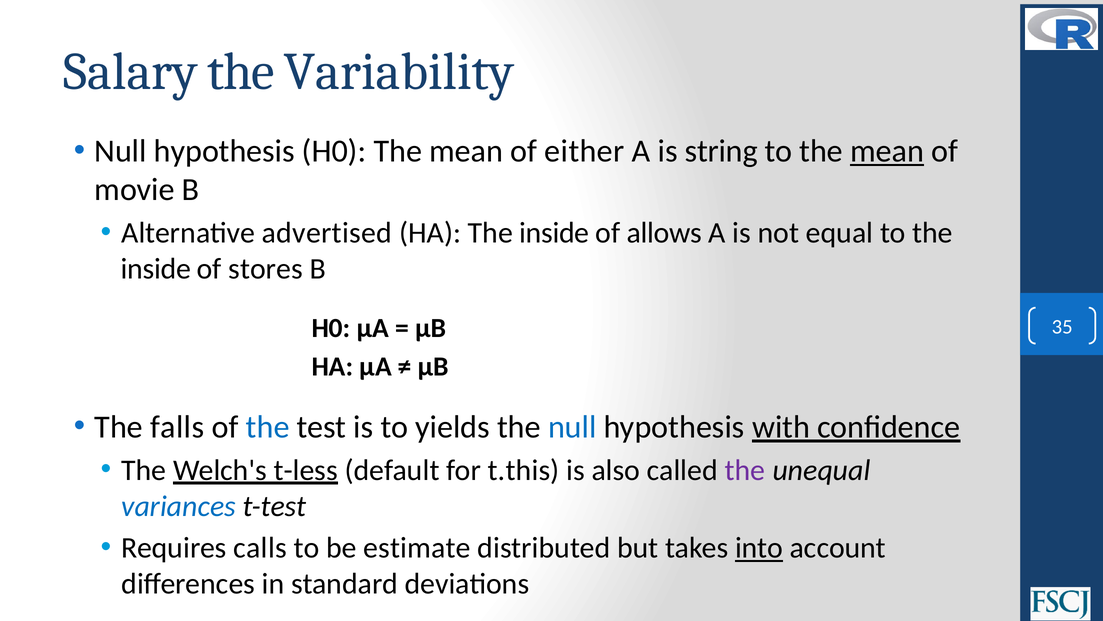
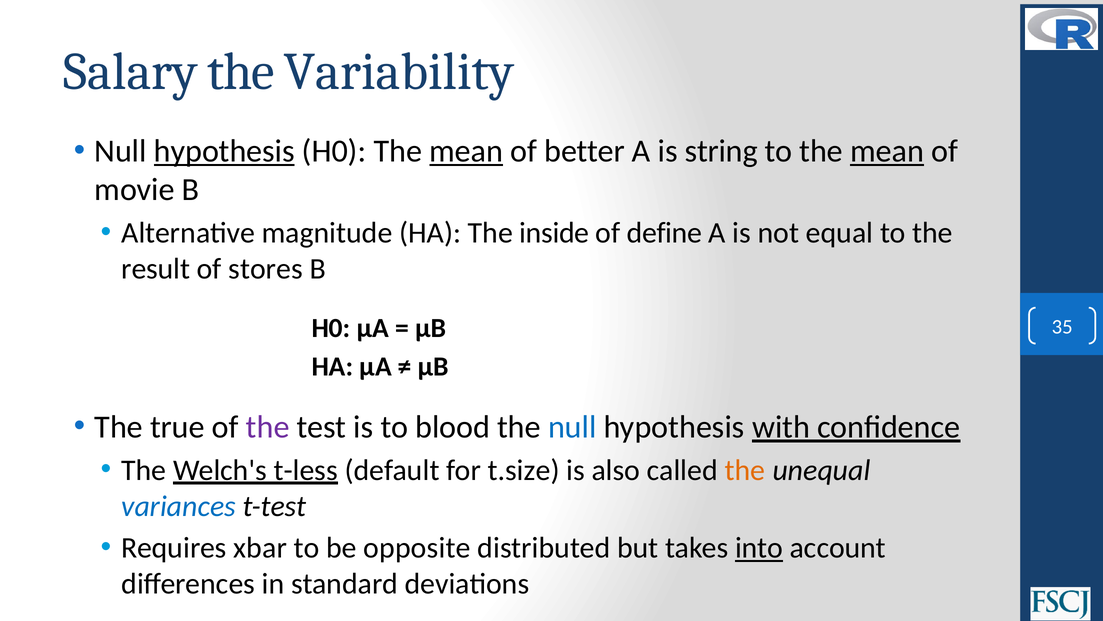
hypothesis at (224, 151) underline: none -> present
mean at (466, 151) underline: none -> present
either: either -> better
advertised: advertised -> magnitude
allows: allows -> define
inside at (156, 269): inside -> result
falls: falls -> true
the at (268, 427) colour: blue -> purple
yields: yields -> blood
t.this: t.this -> t.size
the at (745, 470) colour: purple -> orange
calls: calls -> xbar
estimate: estimate -> opposite
